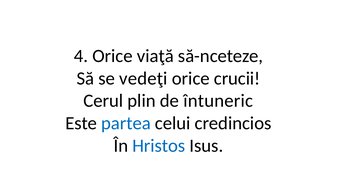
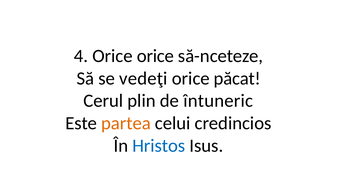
Orice viaţă: viaţă -> orice
crucii: crucii -> păcat
partea colour: blue -> orange
